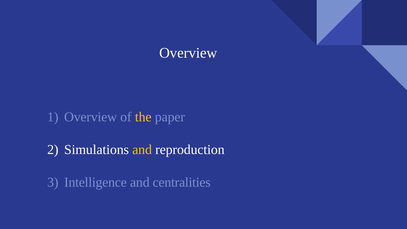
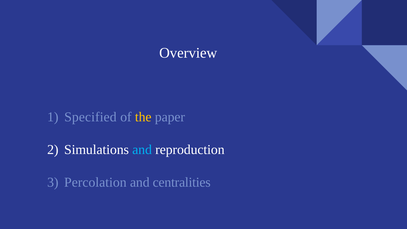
Overview at (91, 117): Overview -> Specified
and at (142, 150) colour: yellow -> light blue
Intelligence: Intelligence -> Percolation
